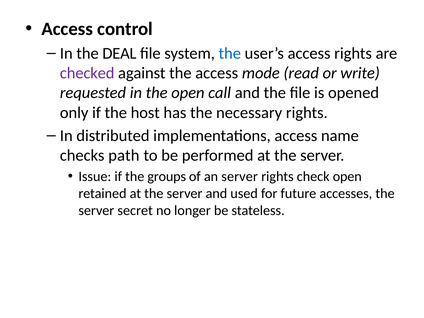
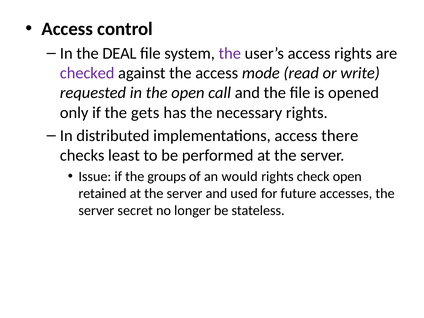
the at (230, 53) colour: blue -> purple
host: host -> gets
name: name -> there
path: path -> least
an server: server -> would
